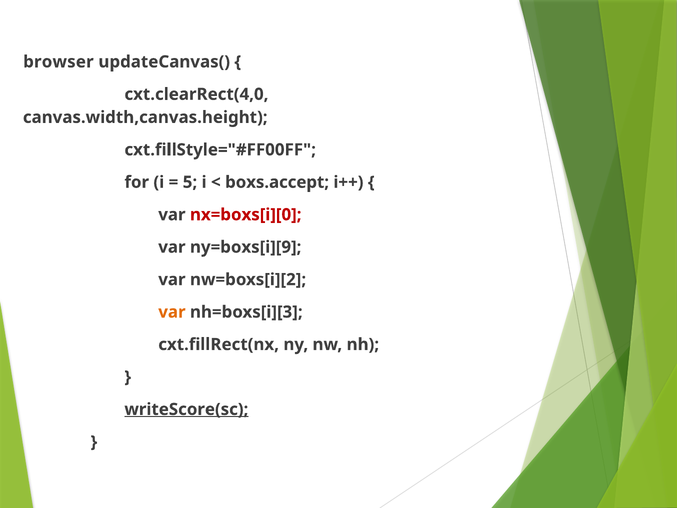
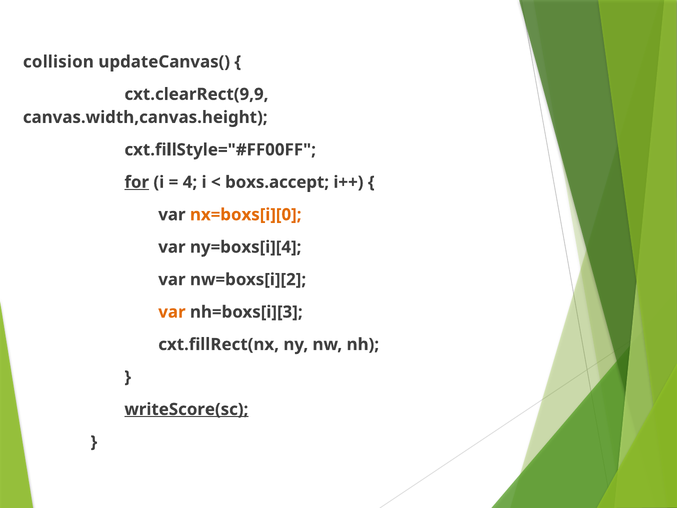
browser: browser -> collision
cxt.clearRect(4,0: cxt.clearRect(4,0 -> cxt.clearRect(9,9
for underline: none -> present
5: 5 -> 4
nx=boxs[i][0 colour: red -> orange
ny=boxs[i][9: ny=boxs[i][9 -> ny=boxs[i][4
